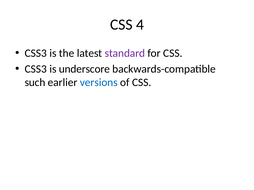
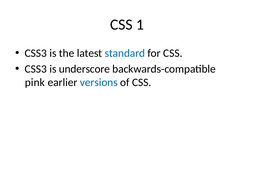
4: 4 -> 1
standard colour: purple -> blue
such: such -> pink
